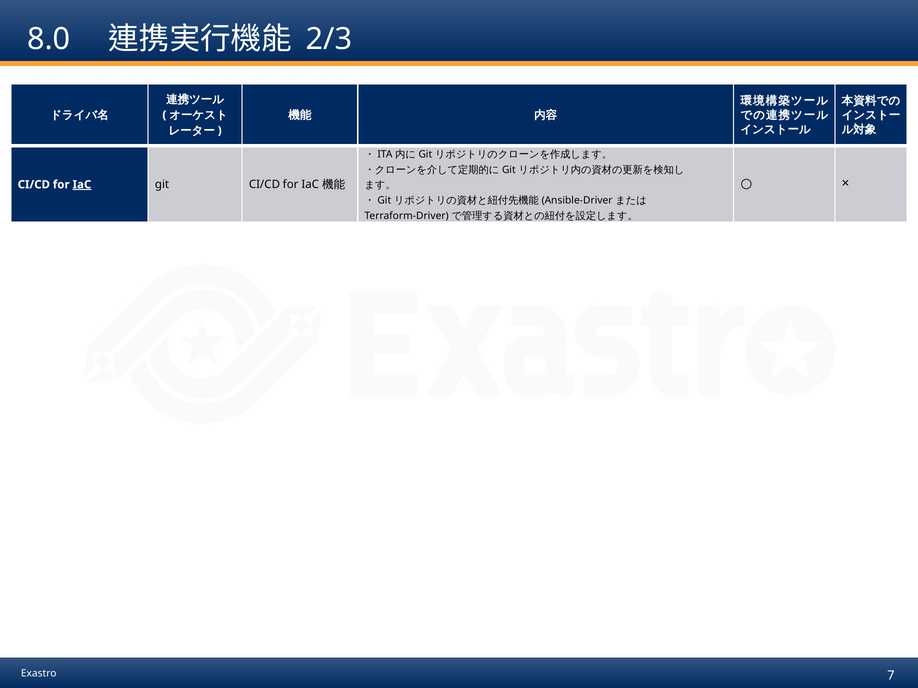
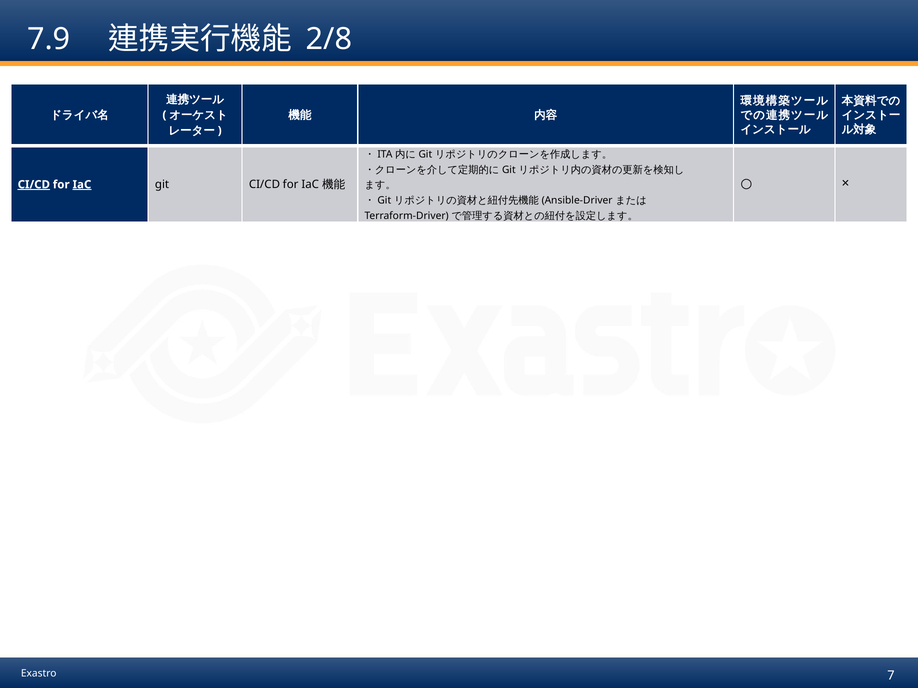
8.0: 8.0 -> 7.9
2/3: 2/3 -> 2/8
CI/CD at (34, 185) underline: none -> present
